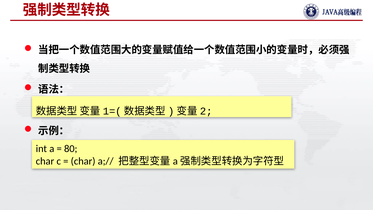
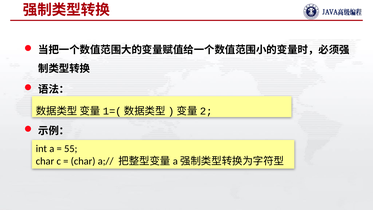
80: 80 -> 55
